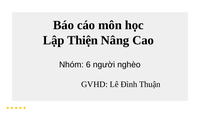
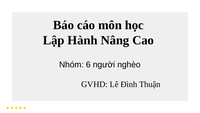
Thiện: Thiện -> Hành
